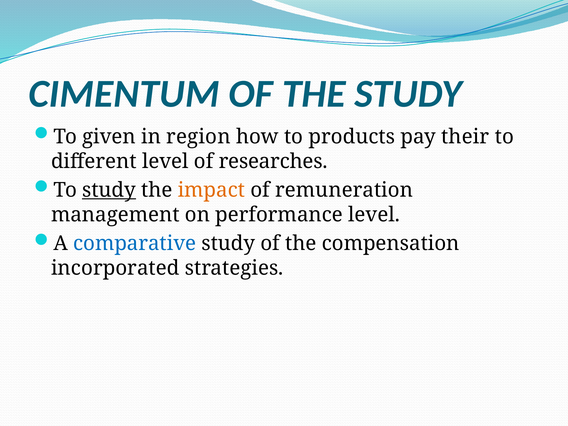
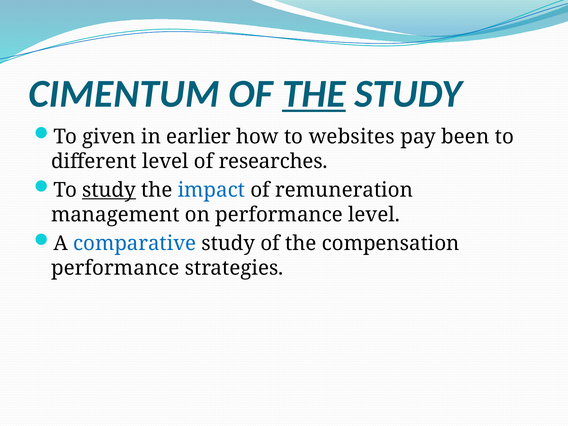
THE at (314, 94) underline: none -> present
region: region -> earlier
products: products -> websites
their: their -> been
impact colour: orange -> blue
incorporated at (115, 268): incorporated -> performance
